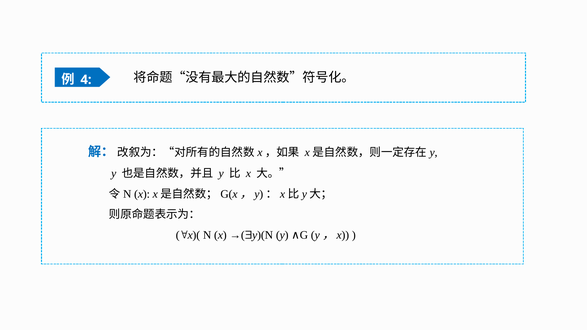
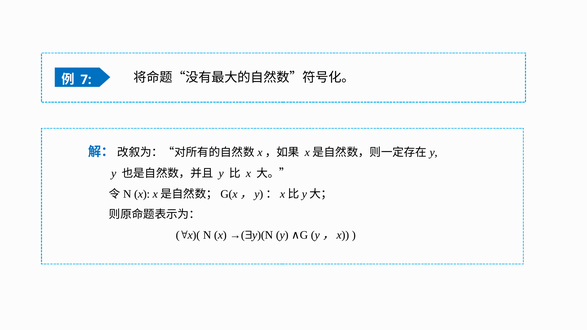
4: 4 -> 7
